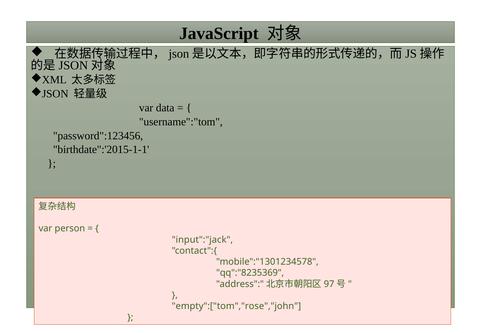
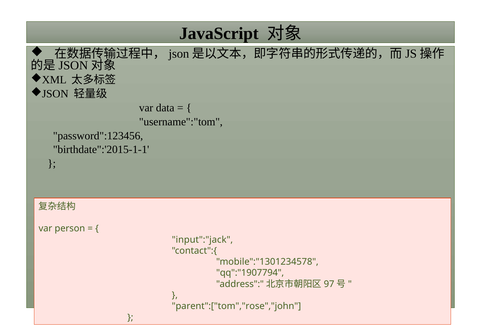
qq":"8235369: qq":"8235369 -> qq":"1907794
empty":["tom","rose","john: empty":["tom","rose","john -> parent":["tom","rose","john
